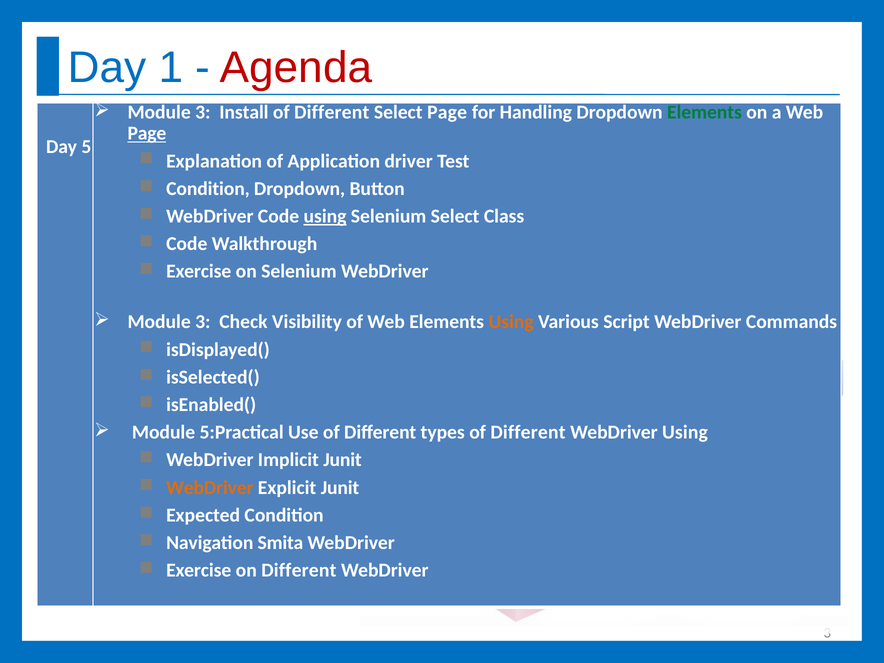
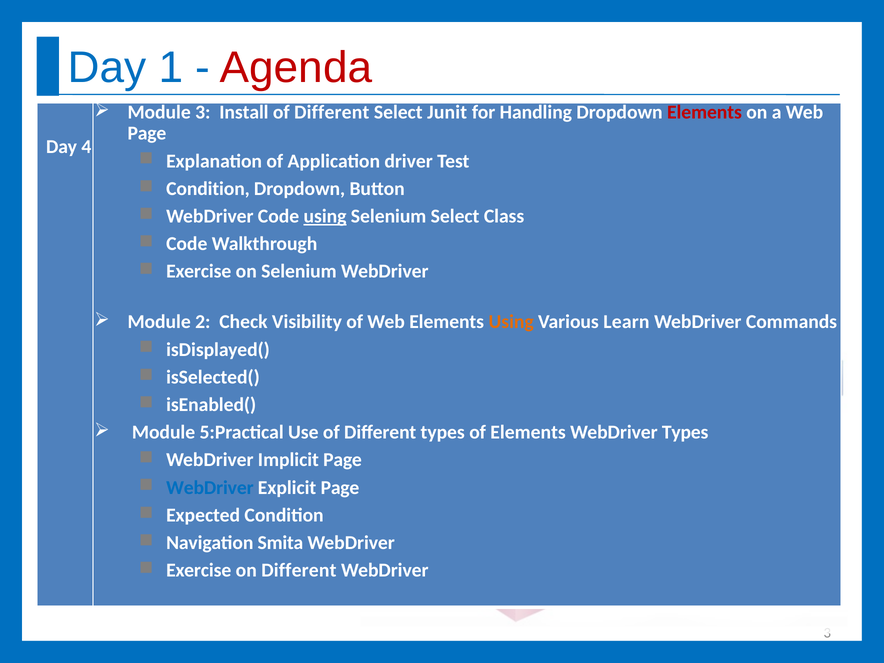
Select Page: Page -> Junit
Elements at (704, 112) colour: green -> red
Page at (147, 133) underline: present -> none
5: 5 -> 4
3 at (203, 322): 3 -> 2
Script: Script -> Learn
types of Different: Different -> Elements
WebDriver Using: Using -> Types
Implicit Junit: Junit -> Page
WebDriver at (210, 488) colour: orange -> blue
Explicit Junit: Junit -> Page
